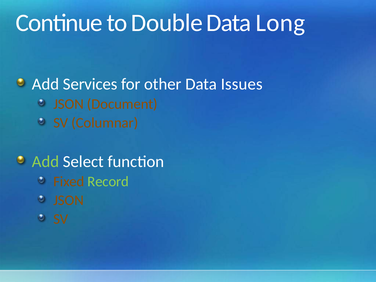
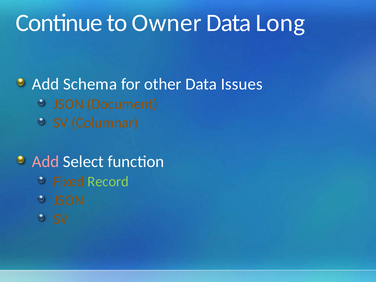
Double: Double -> Owner
Services: Services -> Schema
Add at (46, 162) colour: light green -> pink
